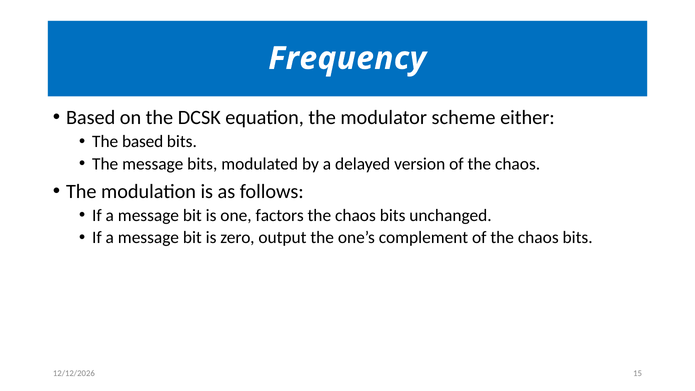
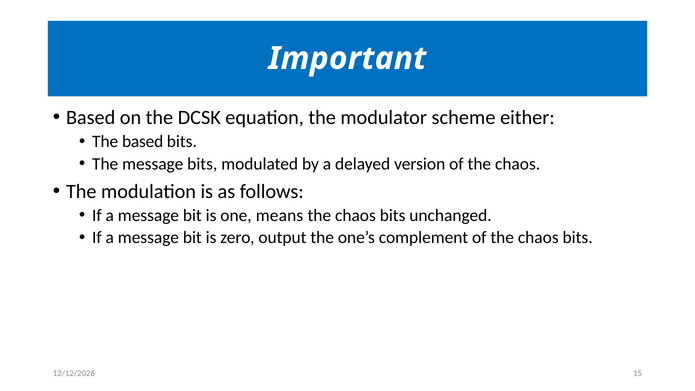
Frequency: Frequency -> Important
factors: factors -> means
